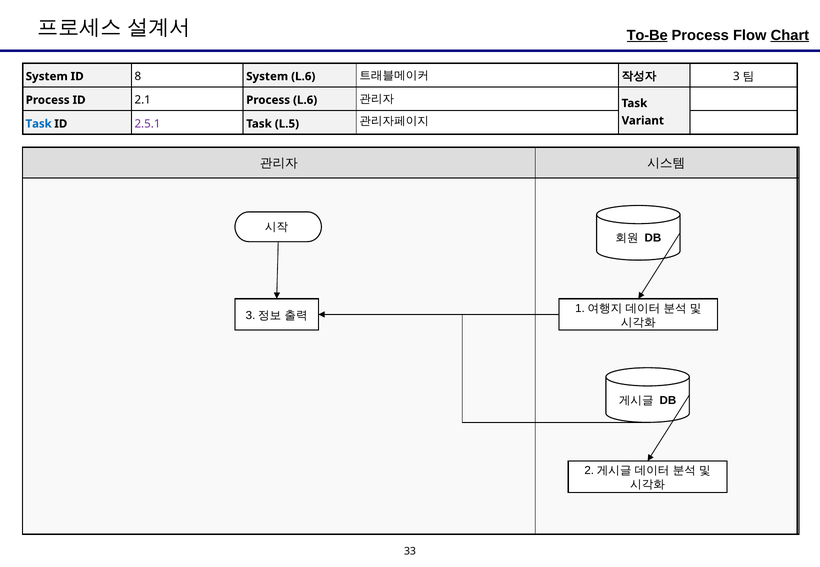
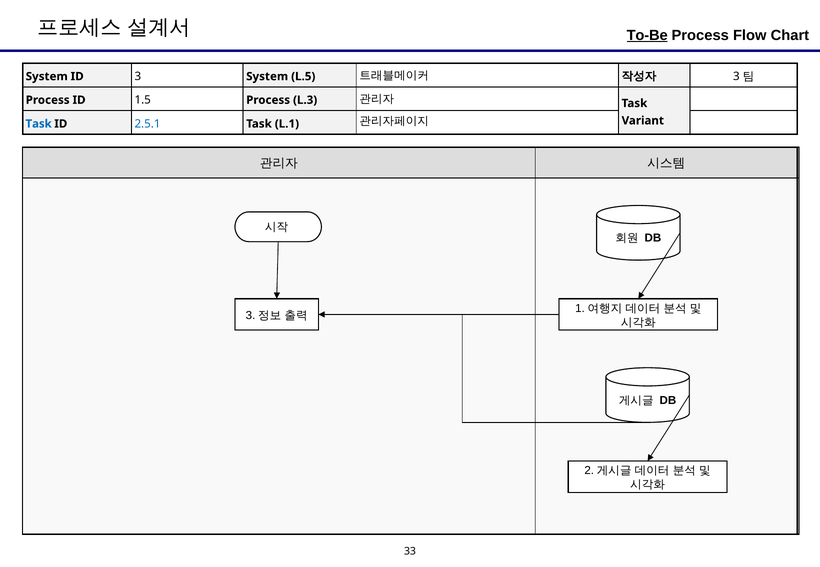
Chart underline: present -> none
ID 8: 8 -> 3
System L.6: L.6 -> L.5
2.1: 2.1 -> 1.5
Process L.6: L.6 -> L.3
2.5.1 colour: purple -> blue
L.5: L.5 -> L.1
